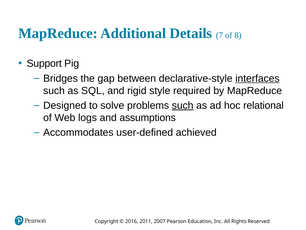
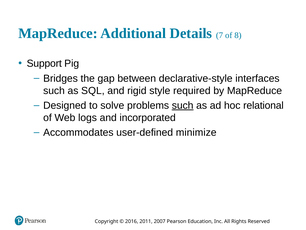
interfaces underline: present -> none
assumptions: assumptions -> incorporated
achieved: achieved -> minimize
